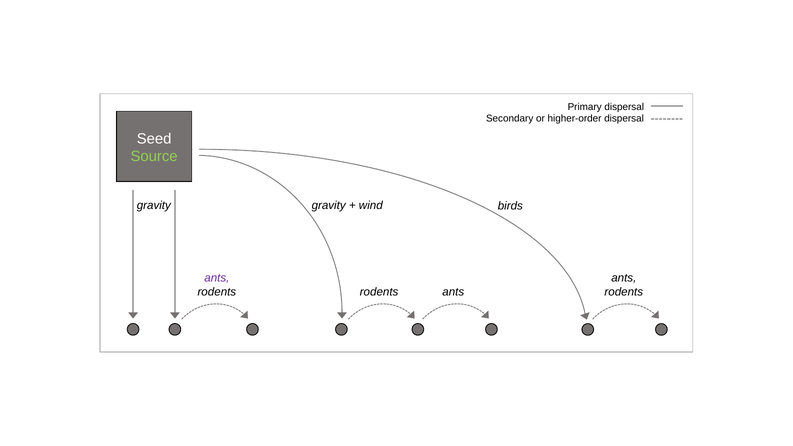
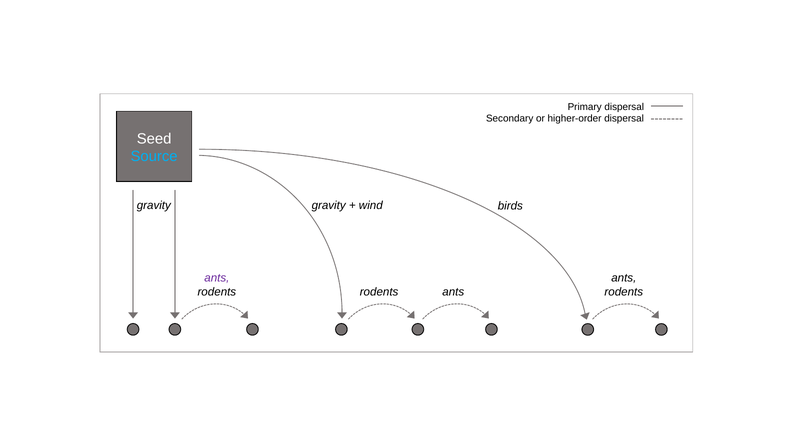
Source colour: light green -> light blue
